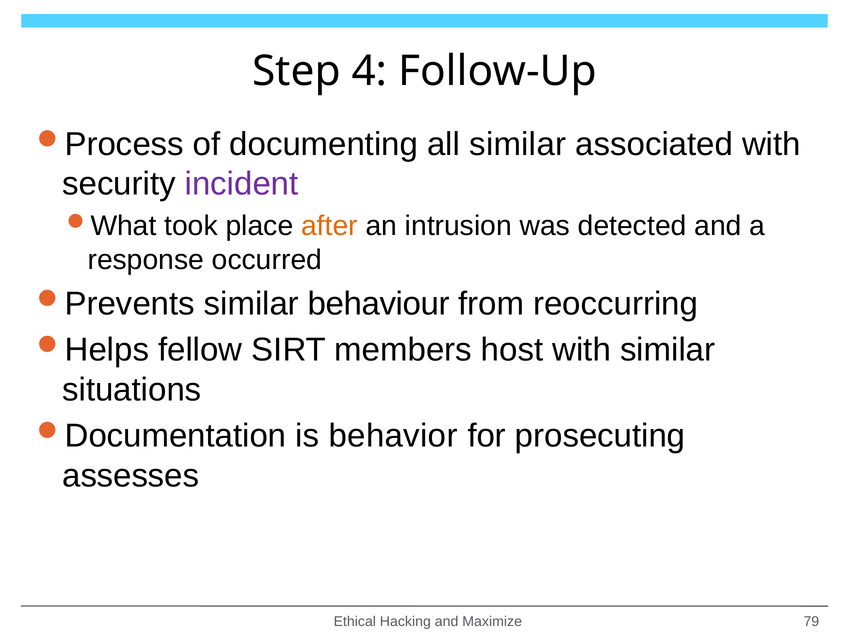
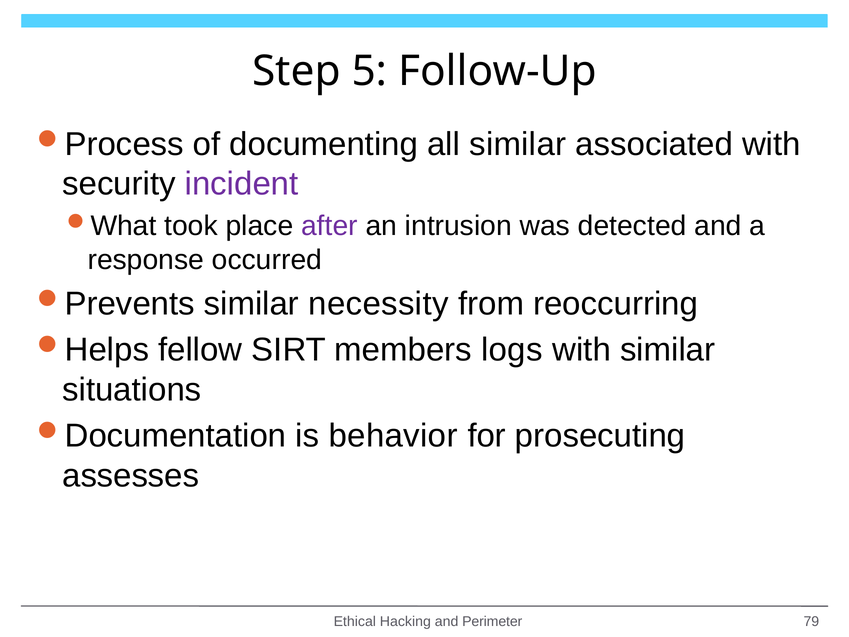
4: 4 -> 5
after colour: orange -> purple
behaviour: behaviour -> necessity
host: host -> logs
Maximize: Maximize -> Perimeter
